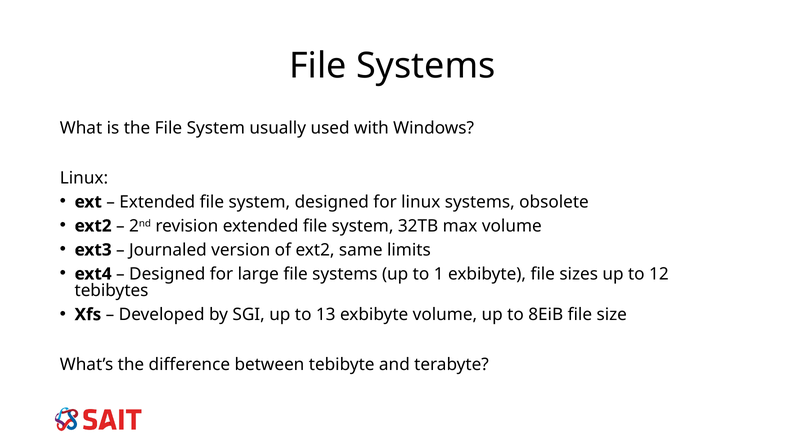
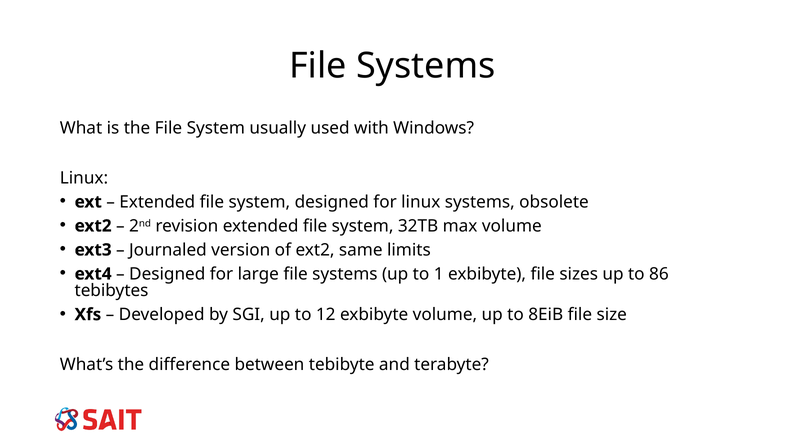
12: 12 -> 86
13: 13 -> 12
